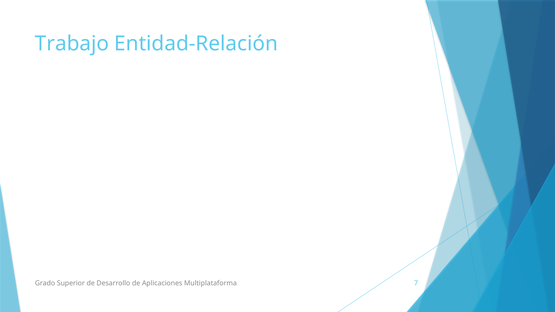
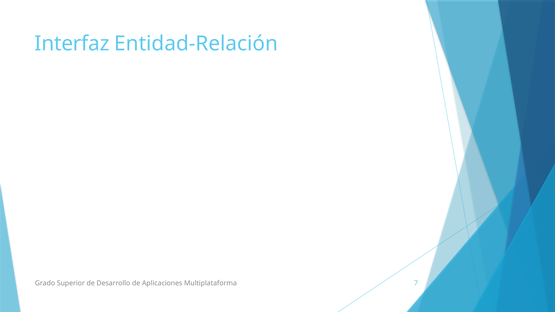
Trabajo: Trabajo -> Interfaz
